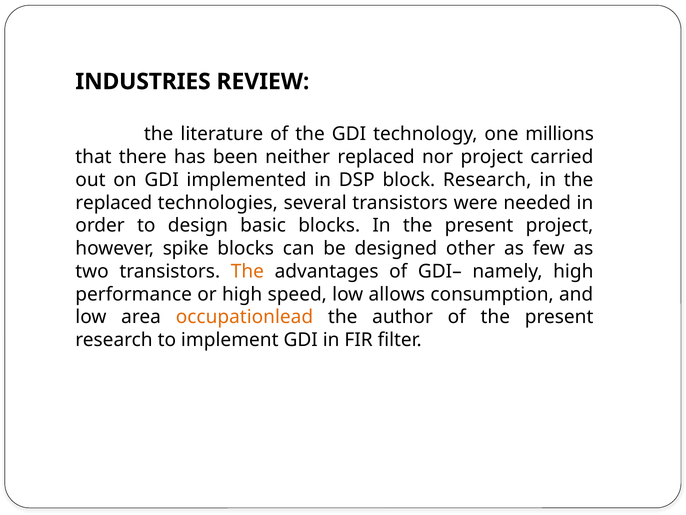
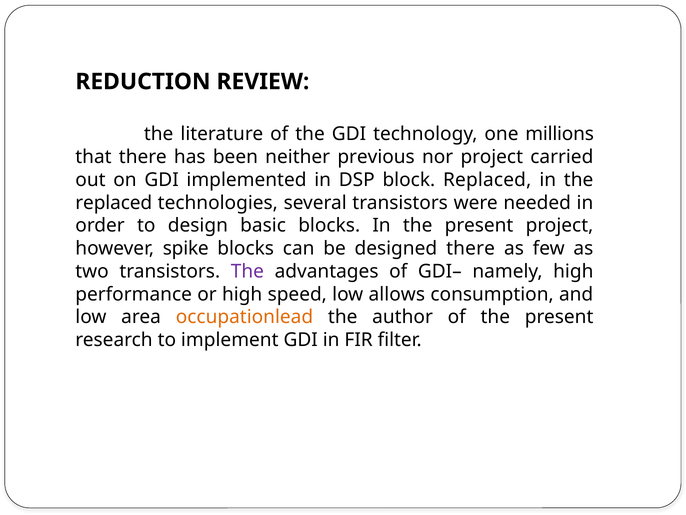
INDUSTRIES: INDUSTRIES -> REDUCTION
neither replaced: replaced -> previous
block Research: Research -> Replaced
designed other: other -> there
The at (247, 271) colour: orange -> purple
